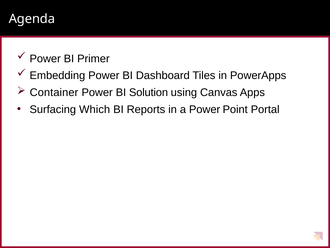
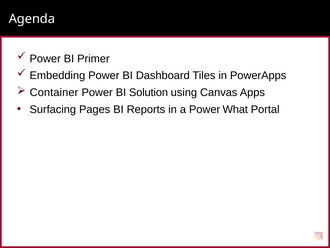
Which: Which -> Pages
Point: Point -> What
